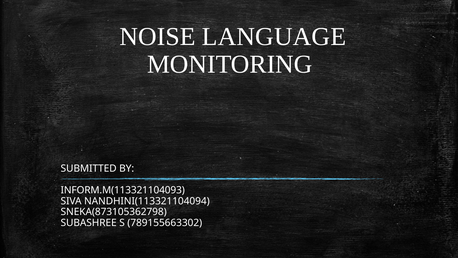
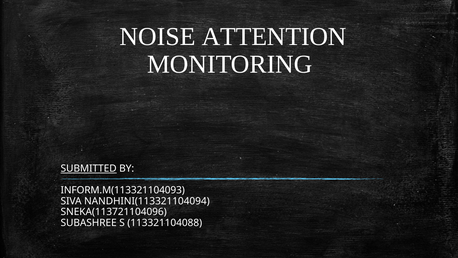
LANGUAGE: LANGUAGE -> ATTENTION
SUBMITTED underline: none -> present
SNEKA(873105362798: SNEKA(873105362798 -> SNEKA(113721104096
789155663302: 789155663302 -> 113321104088
